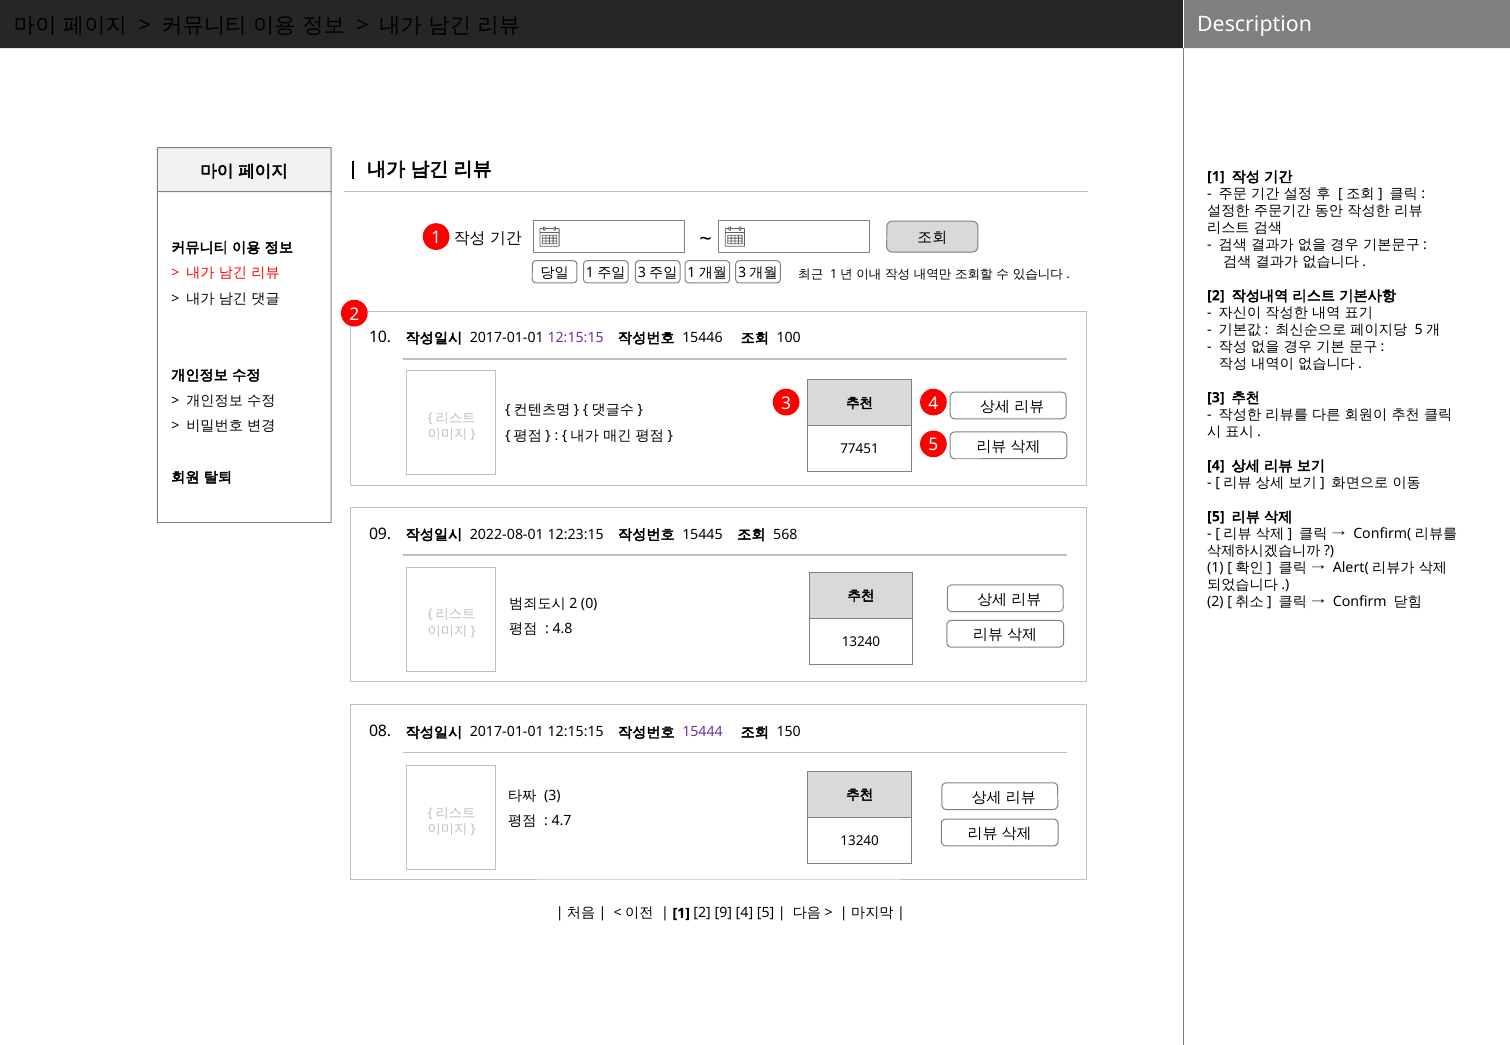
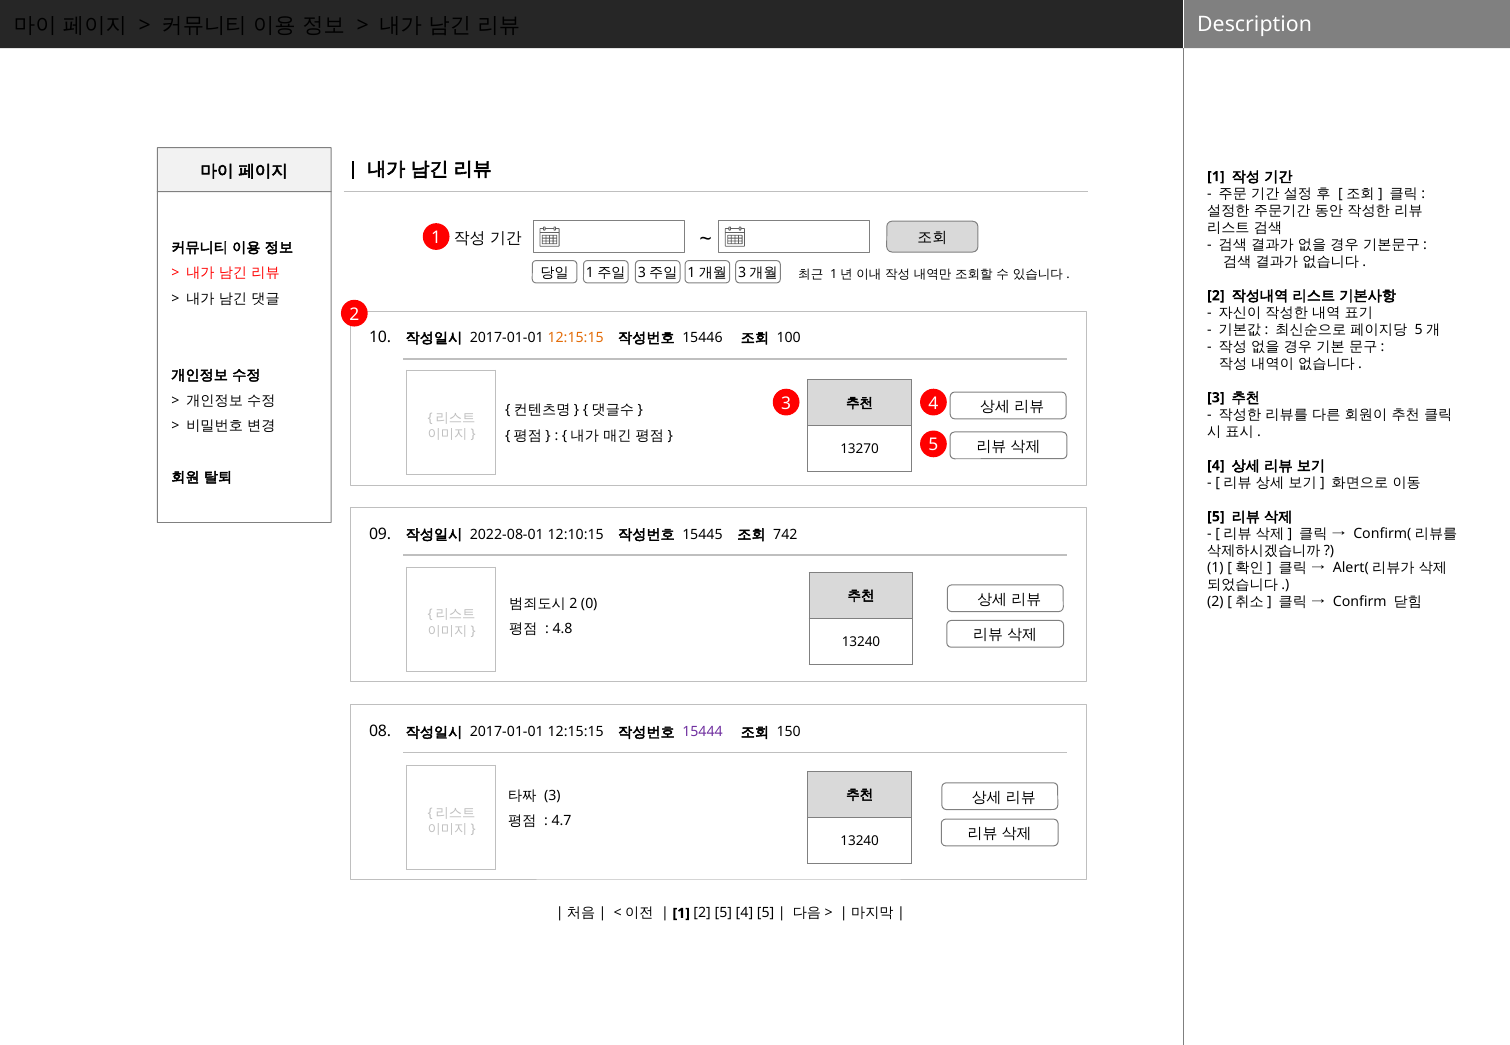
12:15:15 at (576, 338) colour: purple -> orange
77451: 77451 -> 13270
12:23:15: 12:23:15 -> 12:10:15
568: 568 -> 742
2 9: 9 -> 5
